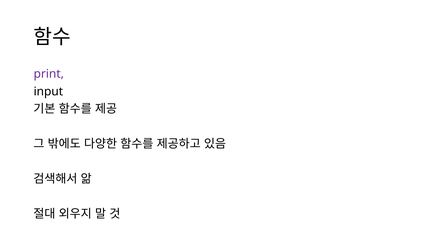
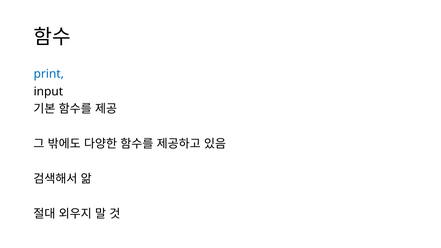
print colour: purple -> blue
